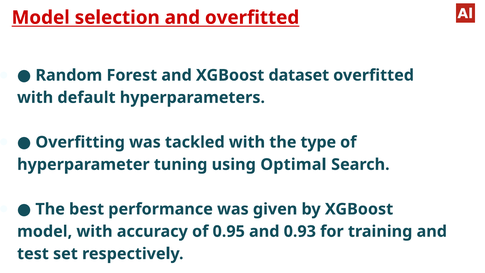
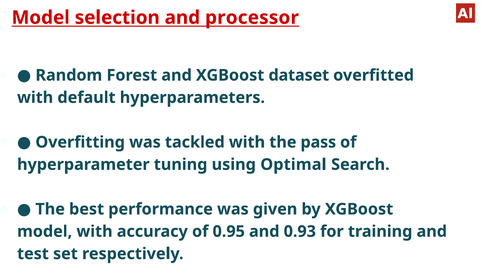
and overfitted: overfitted -> processor
type: type -> pass
